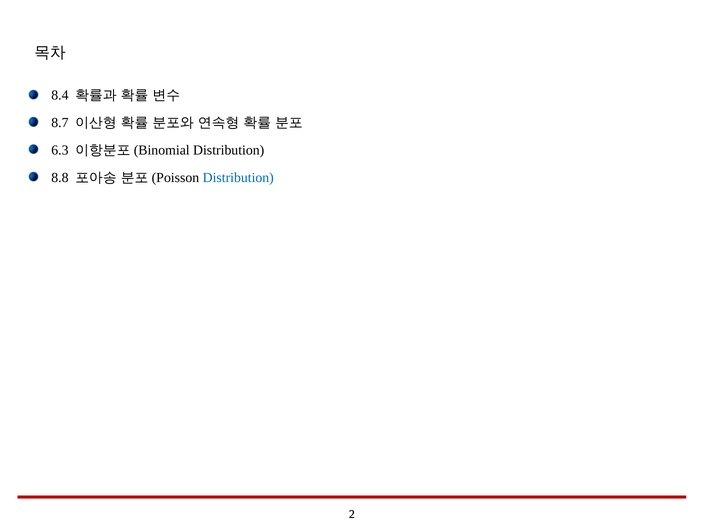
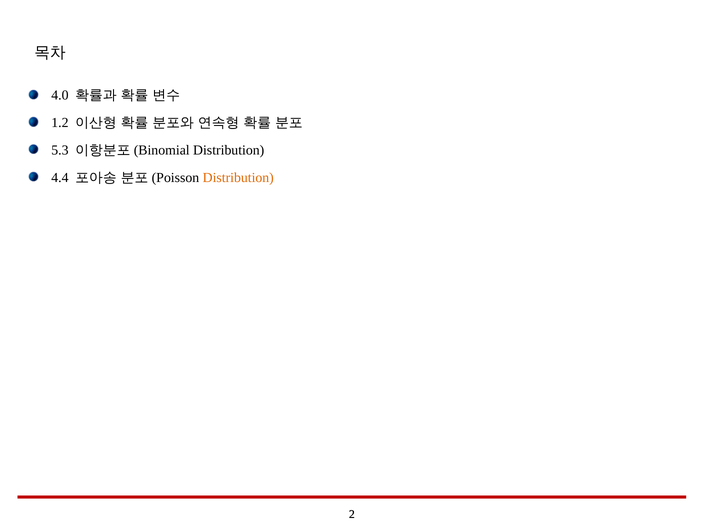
8.4: 8.4 -> 4.0
8.7: 8.7 -> 1.2
6.3: 6.3 -> 5.3
8.8: 8.8 -> 4.4
Distribution at (238, 178) colour: blue -> orange
